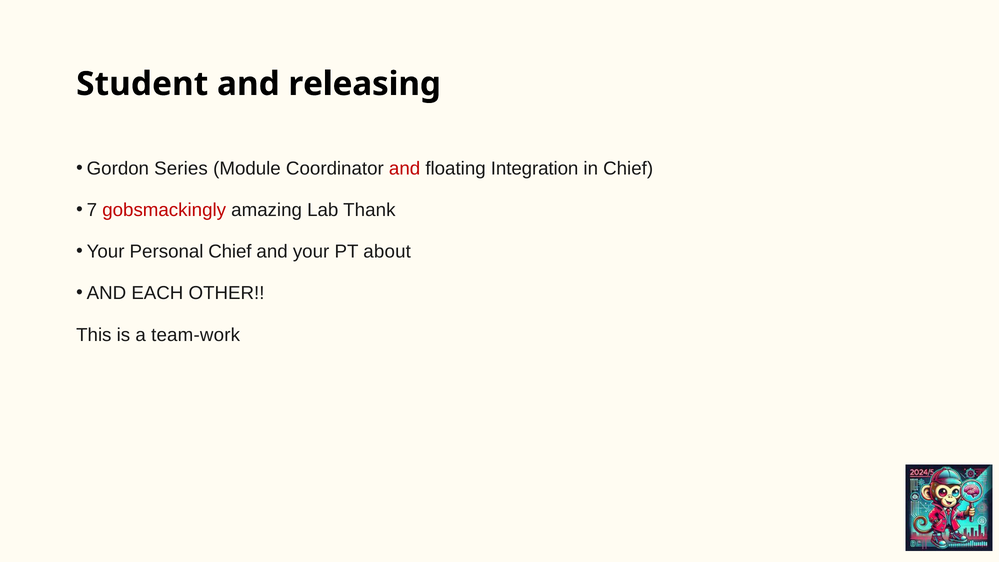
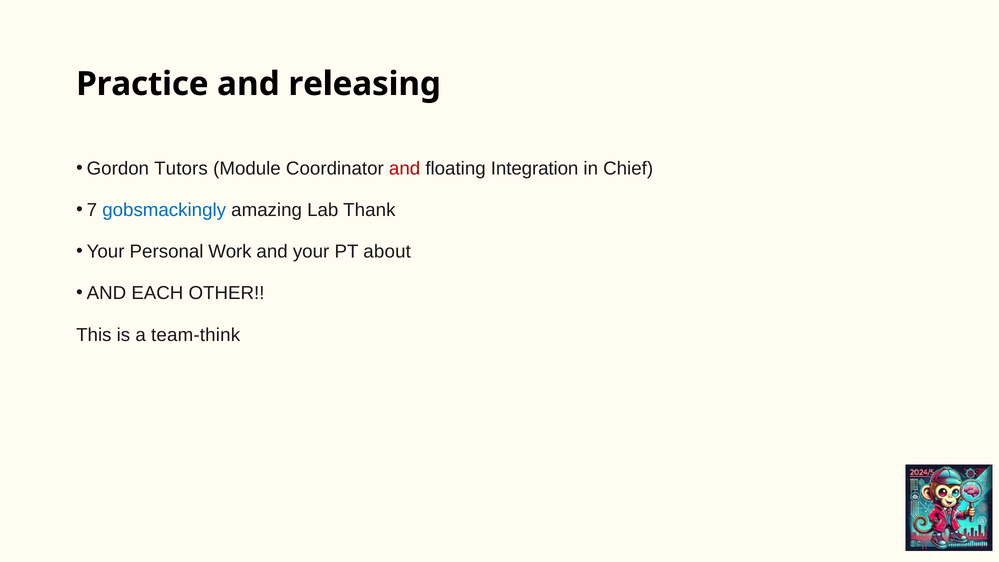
Student: Student -> Practice
Series: Series -> Tutors
gobsmackingly colour: red -> blue
Personal Chief: Chief -> Work
team-work: team-work -> team-think
